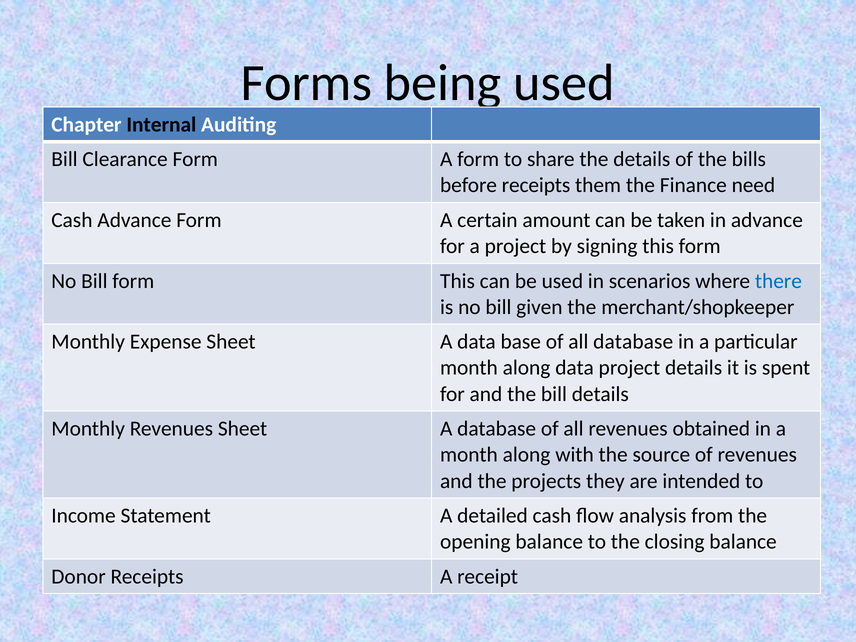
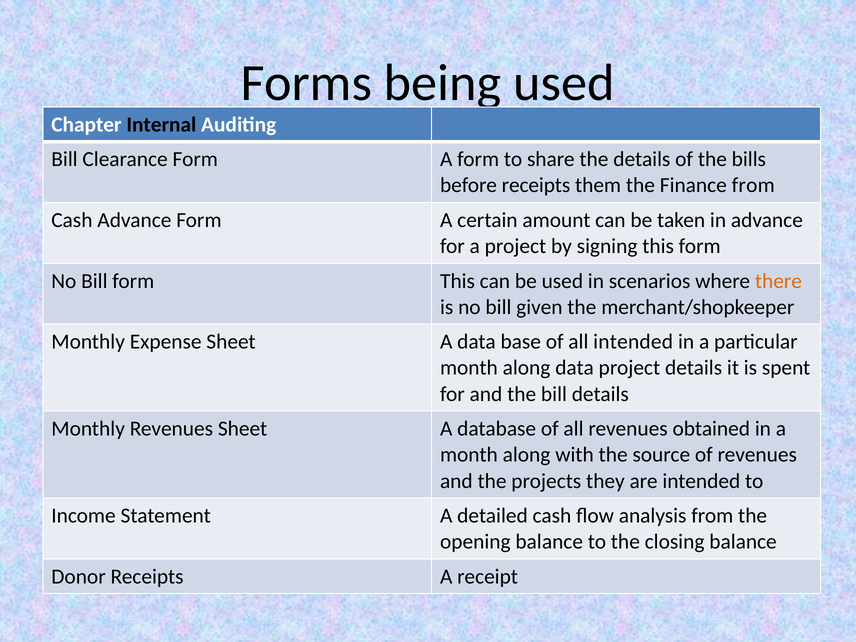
Finance need: need -> from
there colour: blue -> orange
all database: database -> intended
